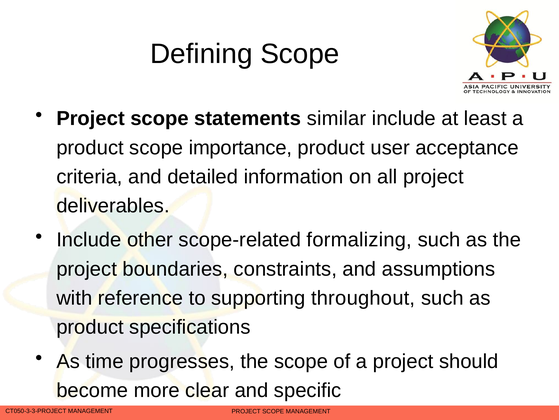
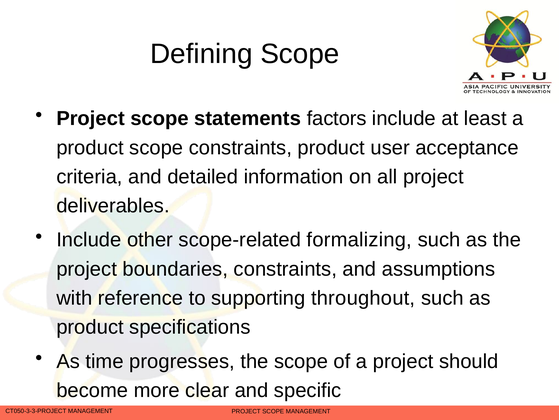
similar: similar -> factors
scope importance: importance -> constraints
